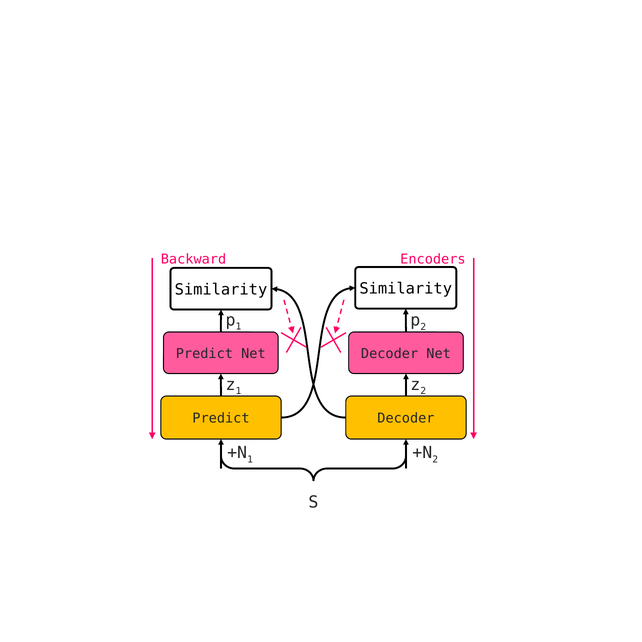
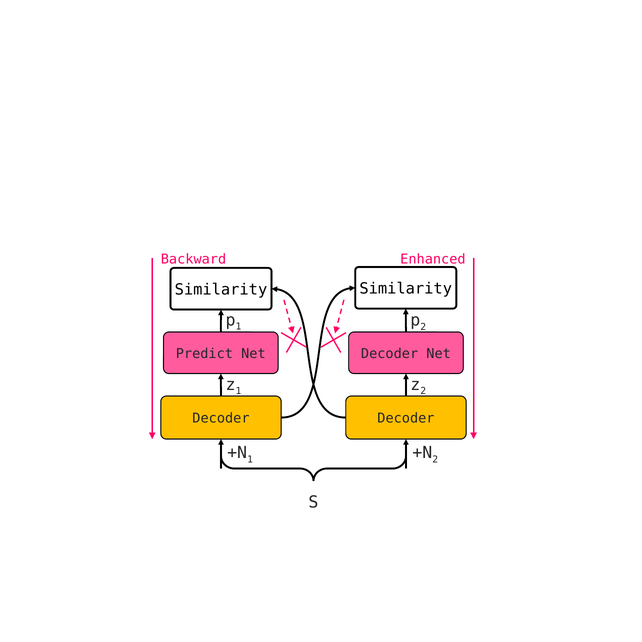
Encoders: Encoders -> Enhanced
Predict at (221, 418): Predict -> Decoder
